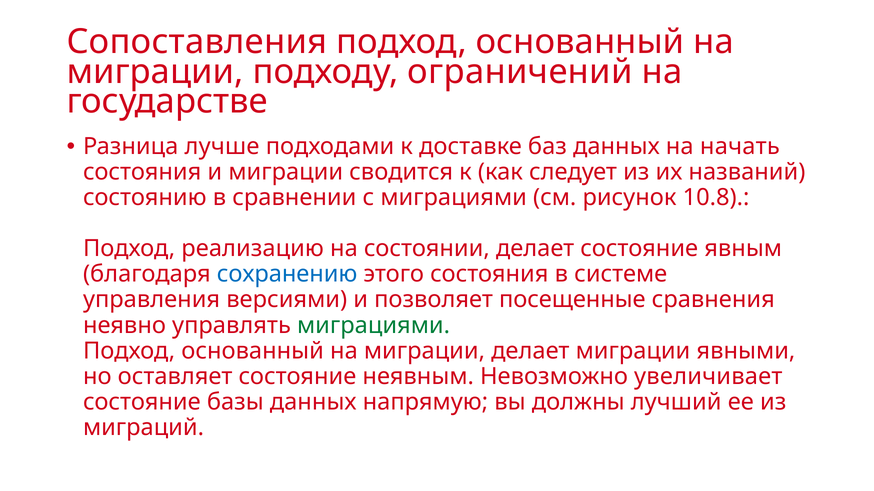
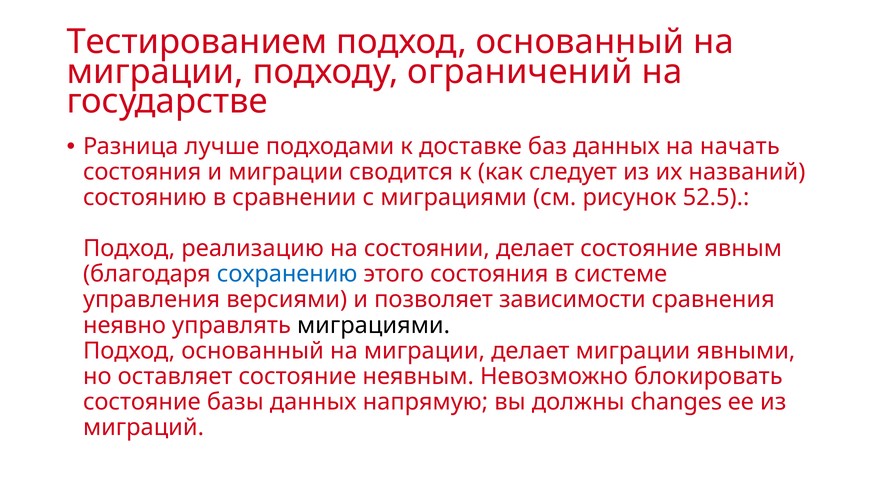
Сопоставления: Сопоставления -> Тестированием
10.8: 10.8 -> 52.5
посещенные: посещенные -> зависимости
миграциями at (374, 326) colour: green -> black
увеличивает: увеличивает -> блокировать
лучший: лучший -> changes
